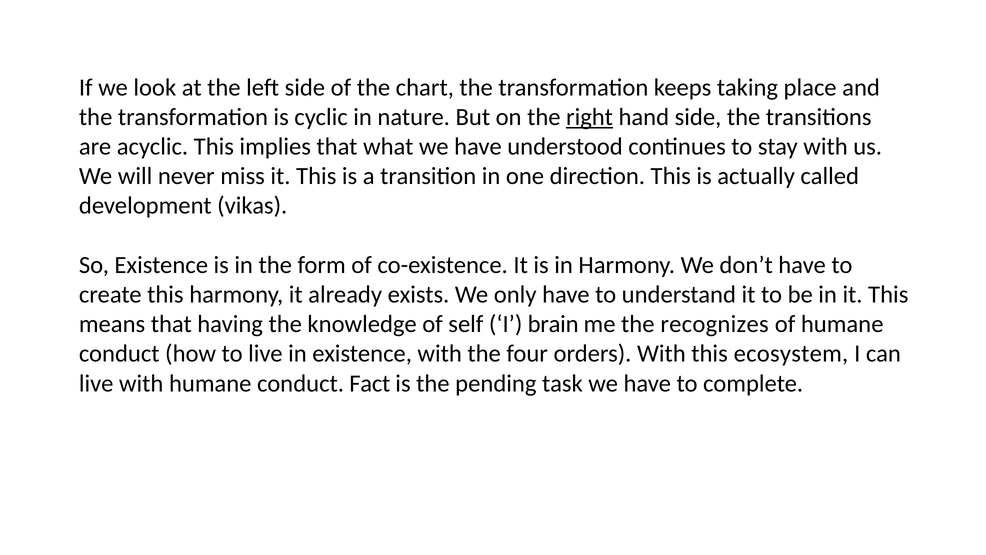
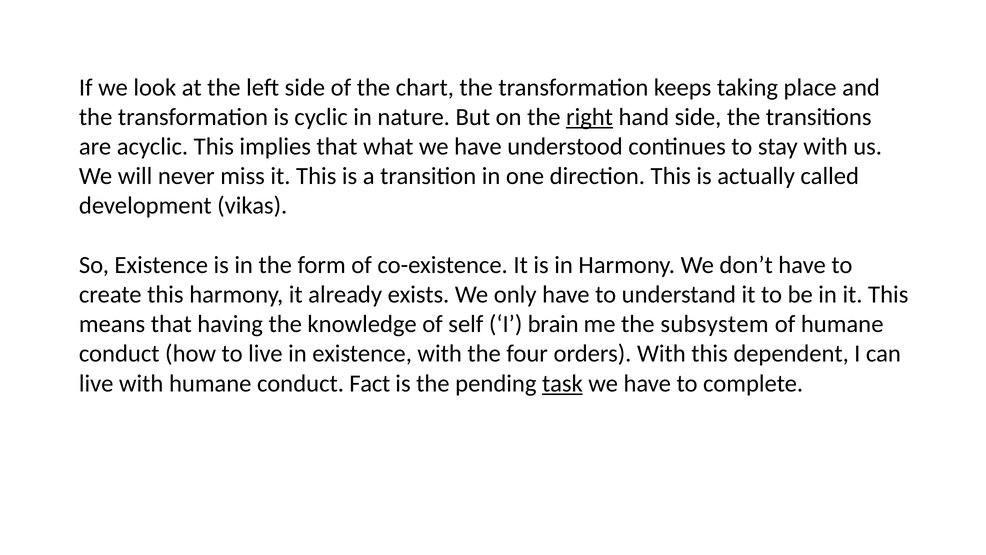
recognizes: recognizes -> subsystem
ecosystem: ecosystem -> dependent
task underline: none -> present
